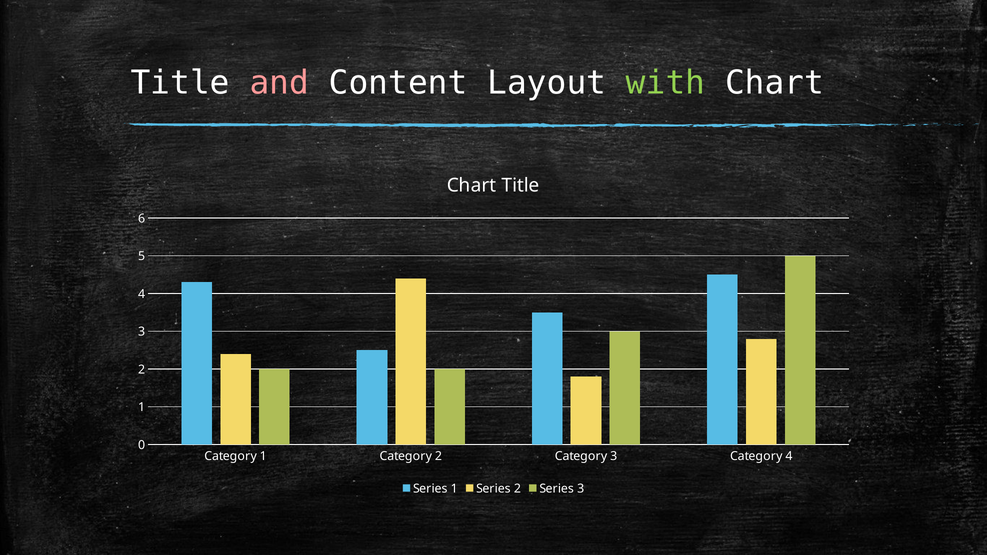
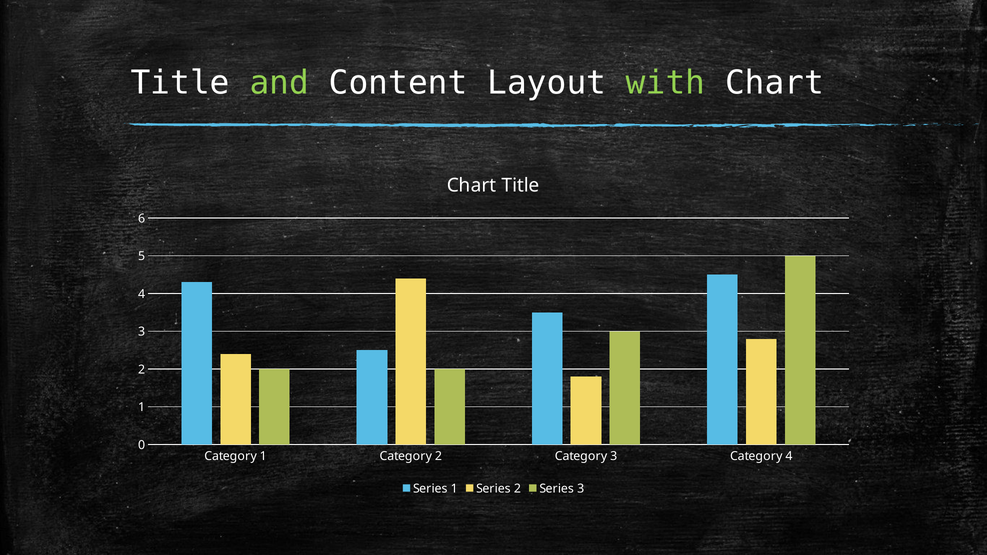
and colour: pink -> light green
